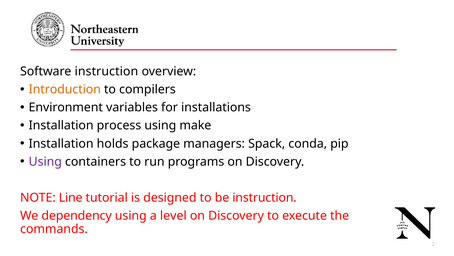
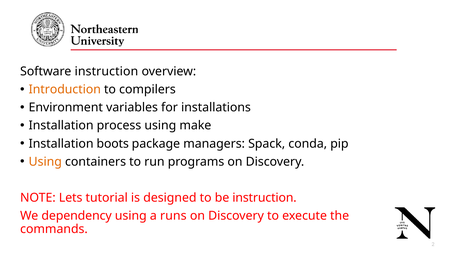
holds: holds -> boots
Using at (45, 161) colour: purple -> orange
Line: Line -> Lets
level: level -> runs
